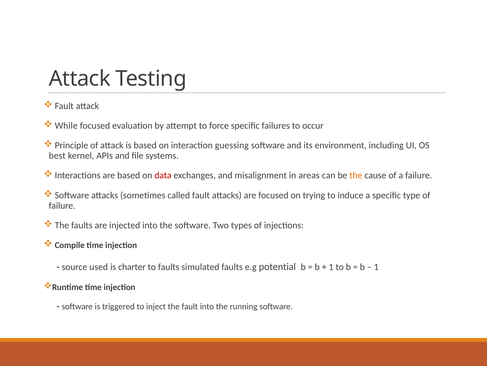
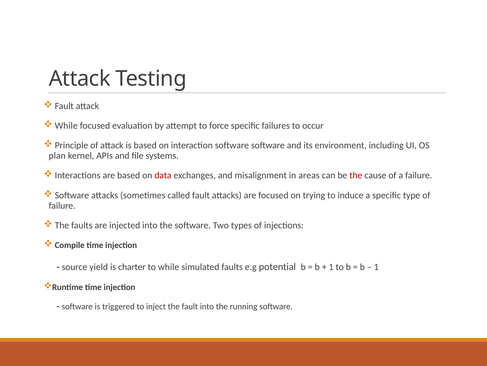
interaction guessing: guessing -> software
best: best -> plan
the at (356, 175) colour: orange -> red
used: used -> yield
to faults: faults -> while
